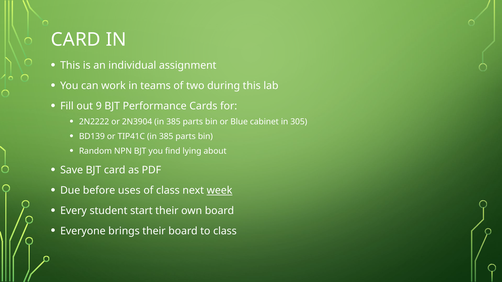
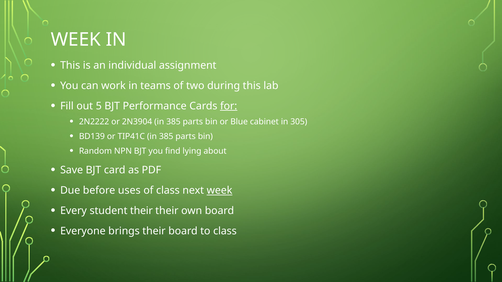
CARD at (76, 40): CARD -> WEEK
9: 9 -> 5
for underline: none -> present
student start: start -> their
